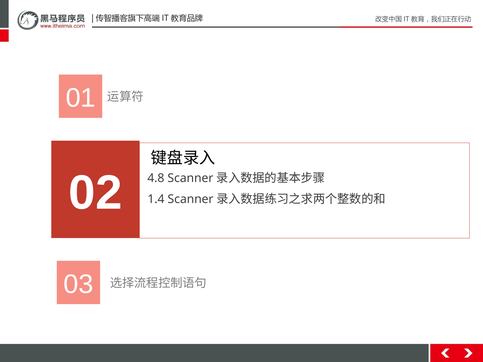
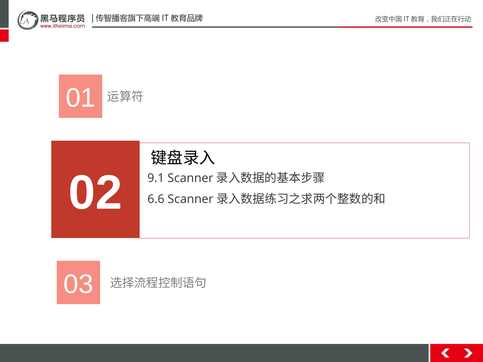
4.8: 4.8 -> 9.1
1.4: 1.4 -> 6.6
